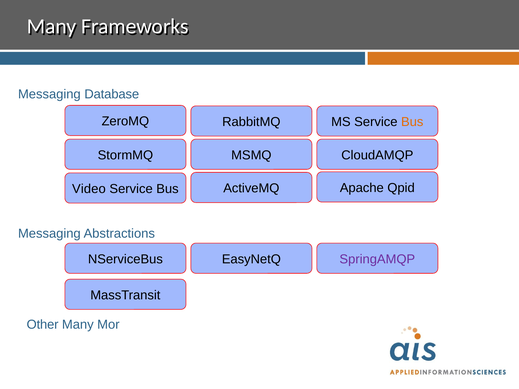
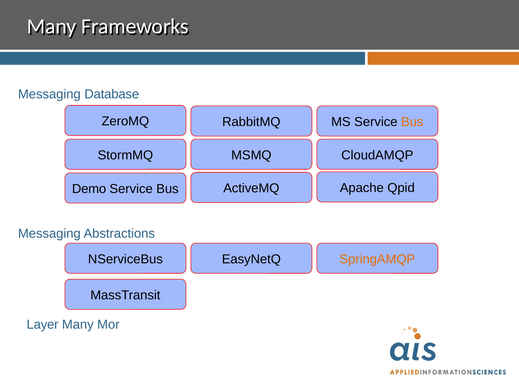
Video: Video -> Demo
SpringAMQP colour: purple -> orange
Other: Other -> Layer
